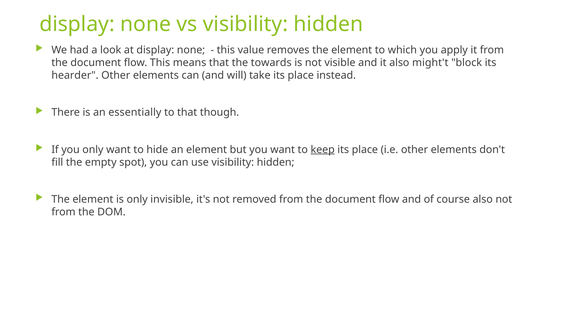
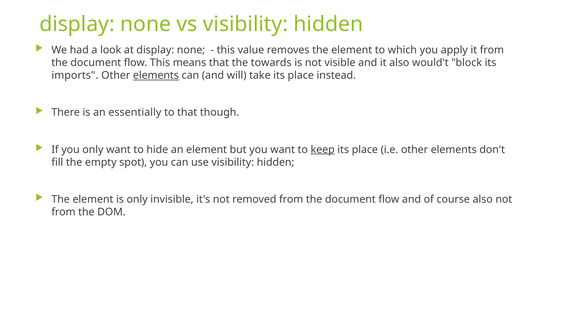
might't: might't -> would't
hearder: hearder -> imports
elements at (156, 75) underline: none -> present
